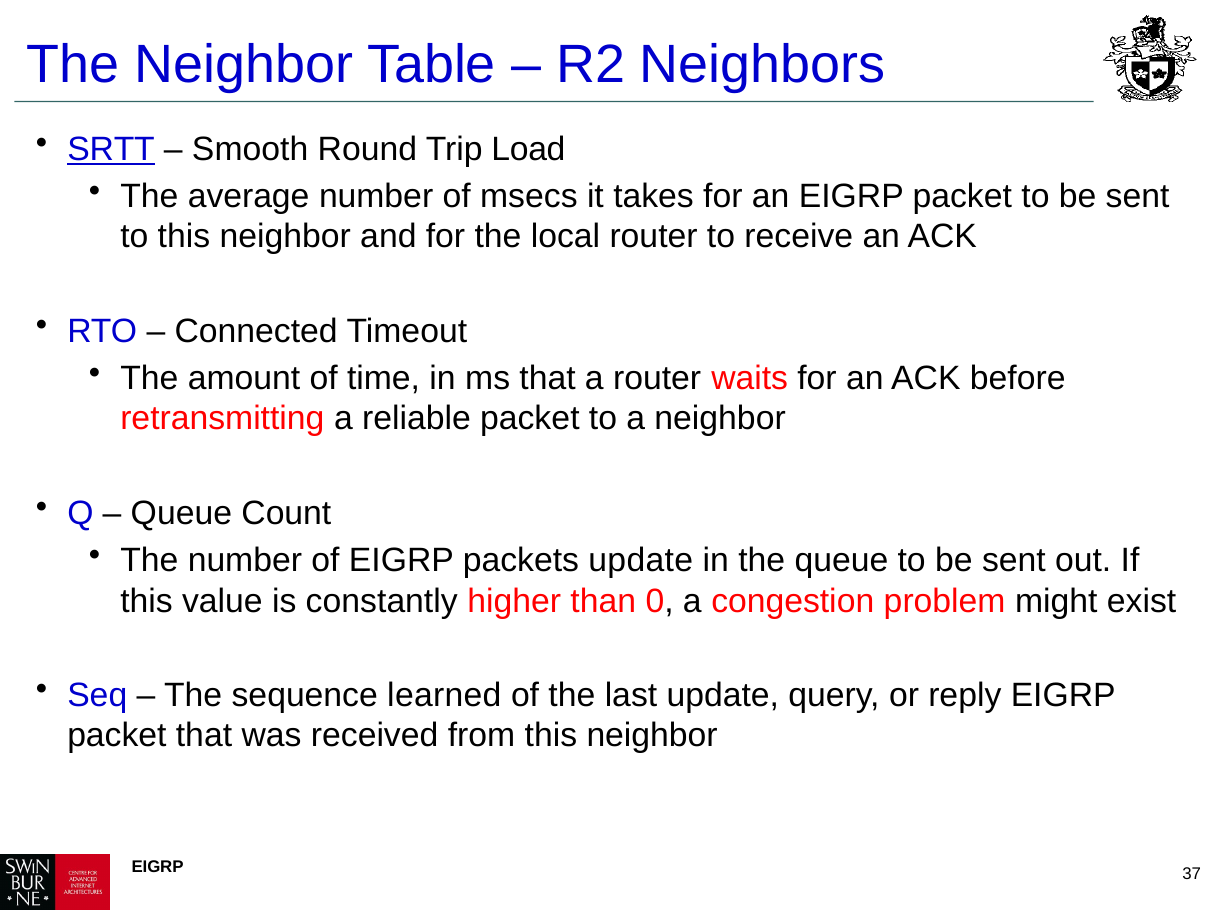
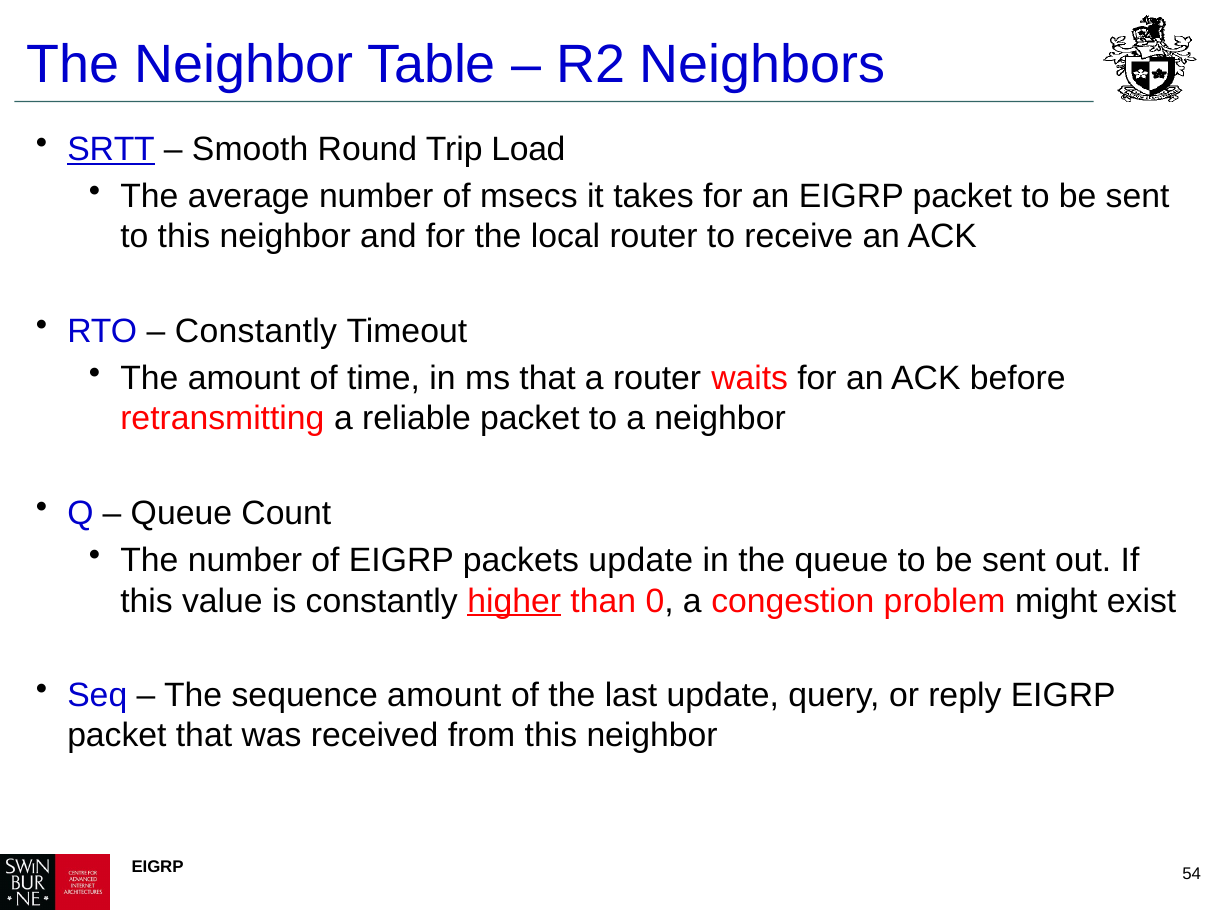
Connected at (256, 331): Connected -> Constantly
higher underline: none -> present
sequence learned: learned -> amount
37: 37 -> 54
